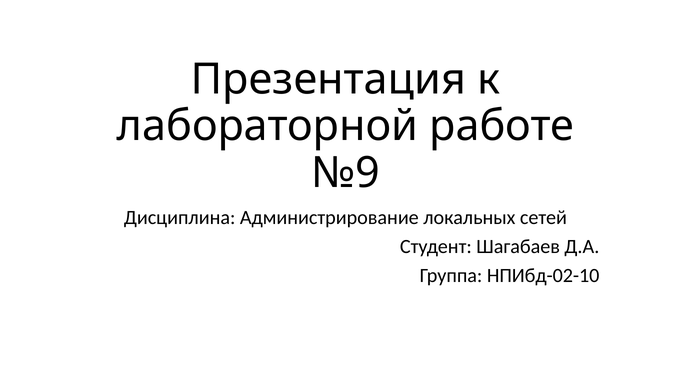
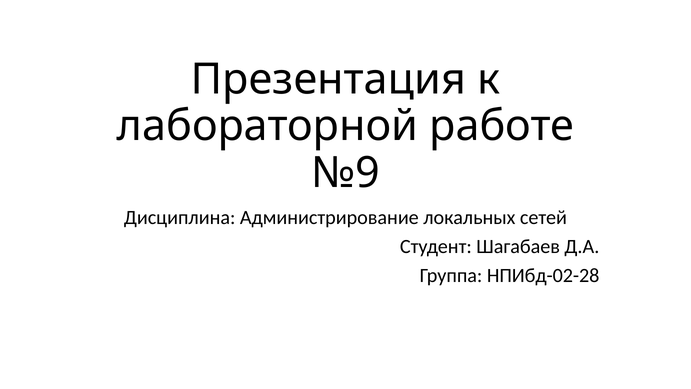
НПИбд-02-10: НПИбд-02-10 -> НПИбд-02-28
